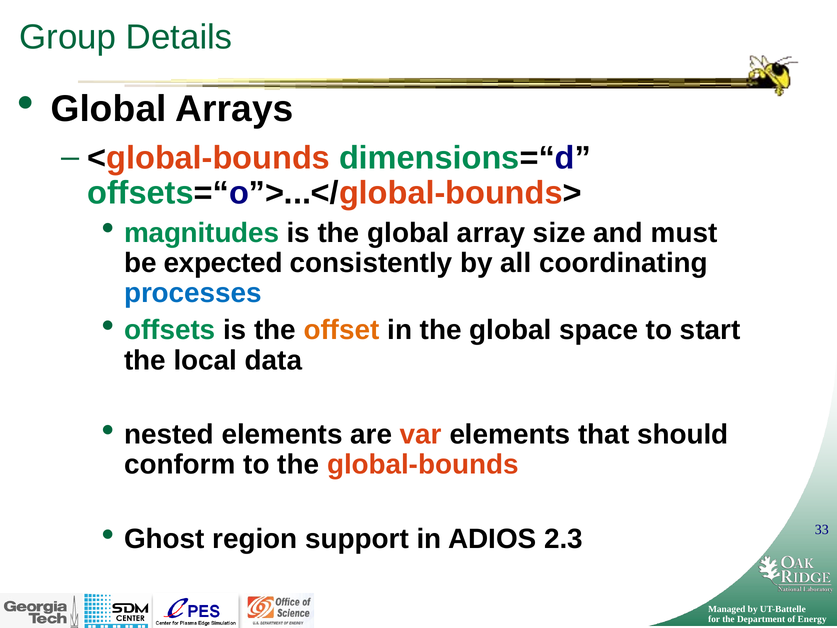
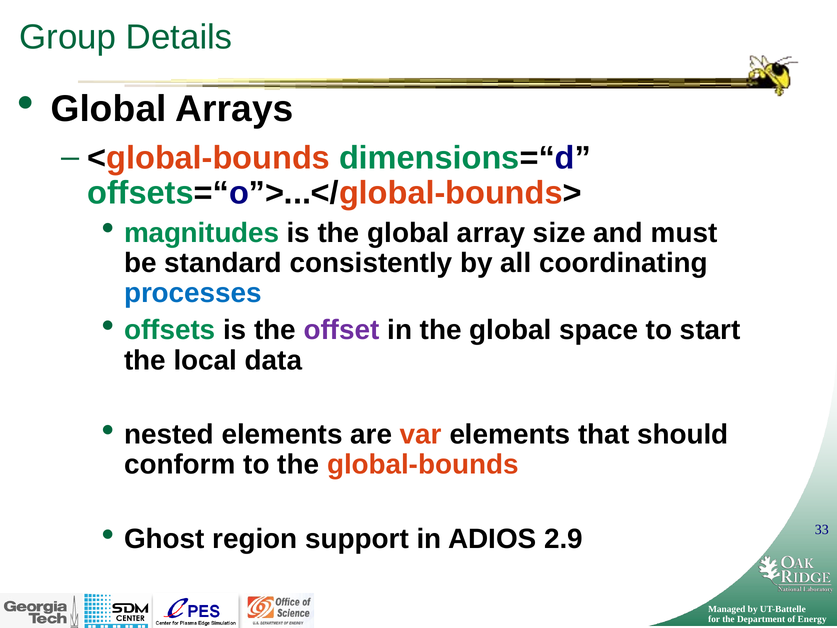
expected: expected -> standard
offset colour: orange -> purple
2.3: 2.3 -> 2.9
